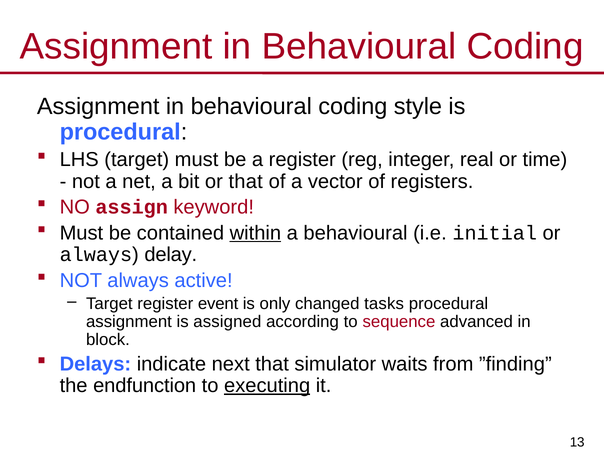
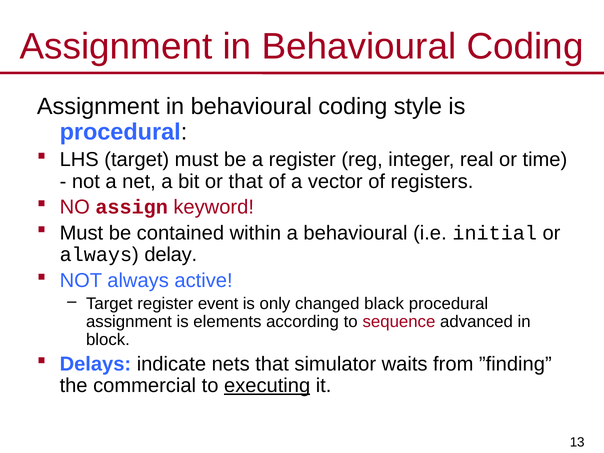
within underline: present -> none
tasks: tasks -> black
assigned: assigned -> elements
next: next -> nets
endfunction: endfunction -> commercial
